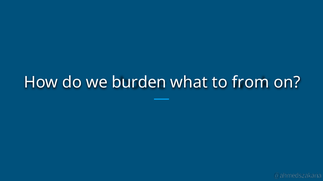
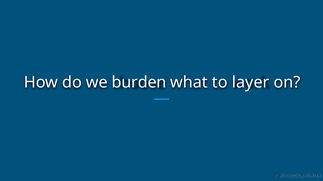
from: from -> layer
